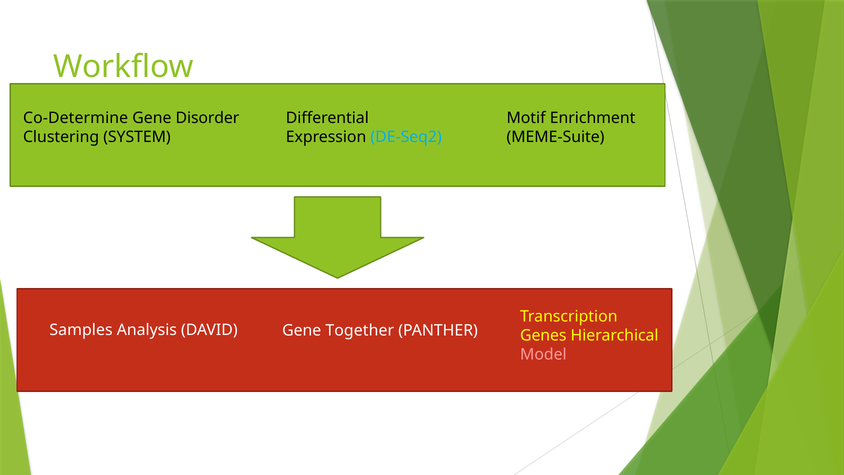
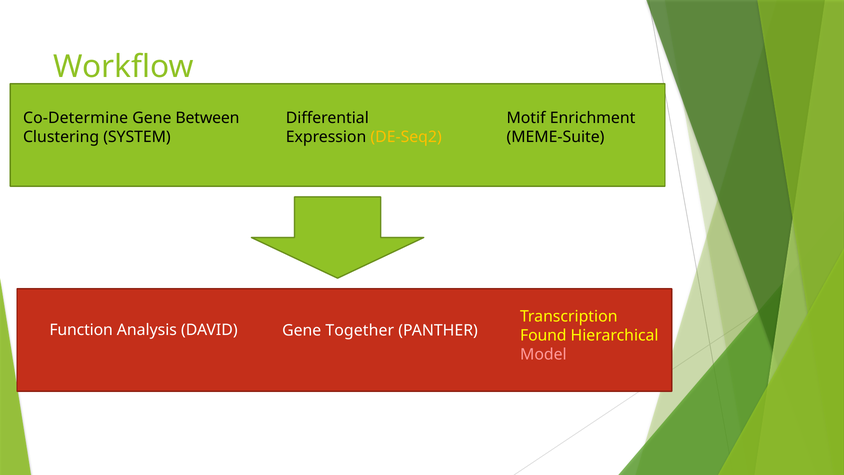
Disorder: Disorder -> Between
DE-Seq2 colour: light blue -> yellow
Samples: Samples -> Function
Genes: Genes -> Found
